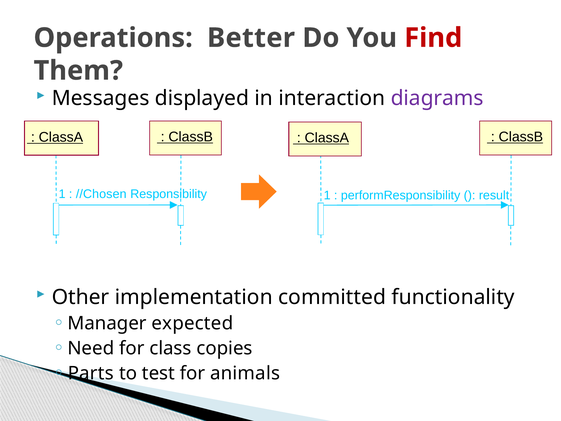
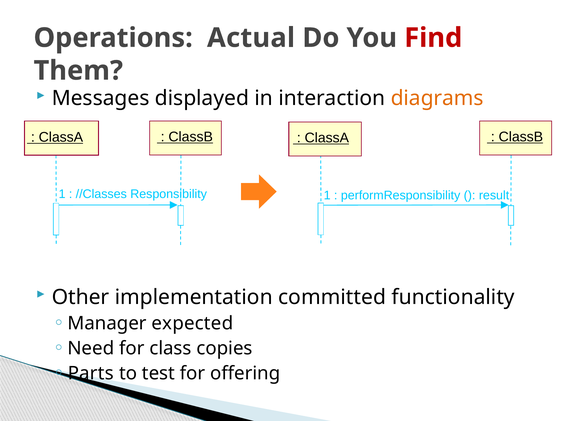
Better: Better -> Actual
diagrams colour: purple -> orange
//Chosen: //Chosen -> //Classes
animals: animals -> offering
